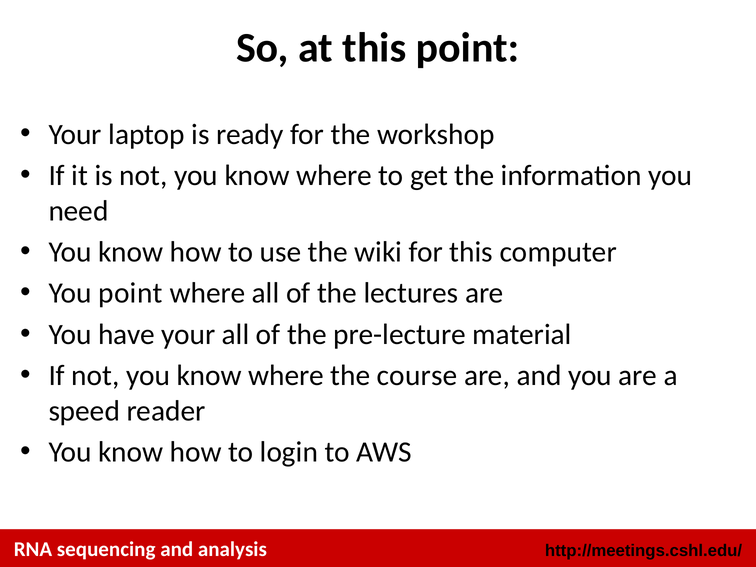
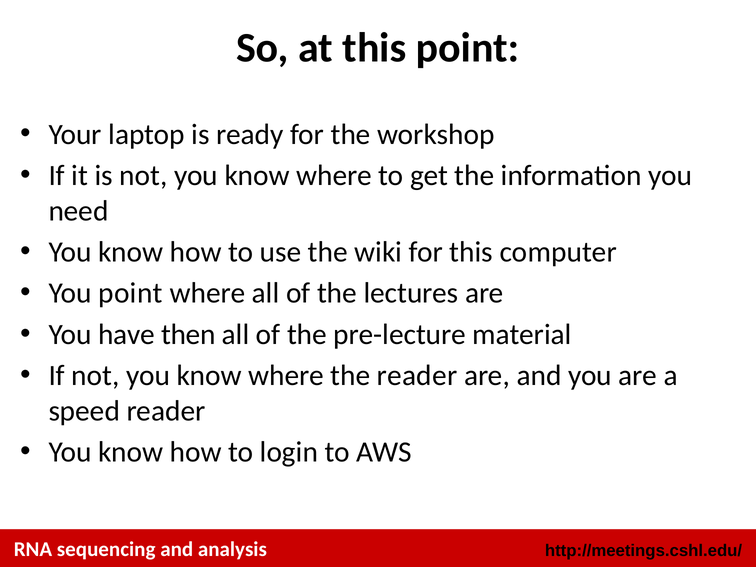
have your: your -> then
the course: course -> reader
